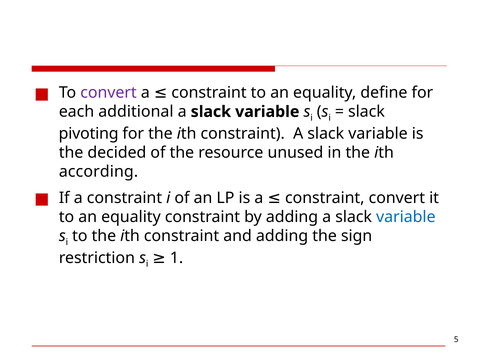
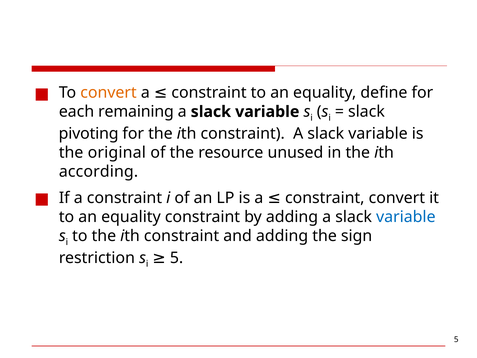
convert at (109, 93) colour: purple -> orange
additional: additional -> remaining
decided: decided -> original
i 1: 1 -> 5
